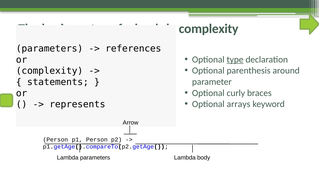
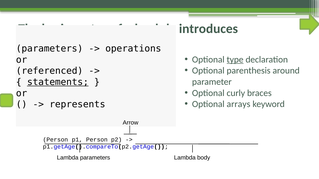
complexity at (209, 29): complexity -> introduces
references: references -> operations
complexity at (49, 71): complexity -> referenced
statements underline: none -> present
